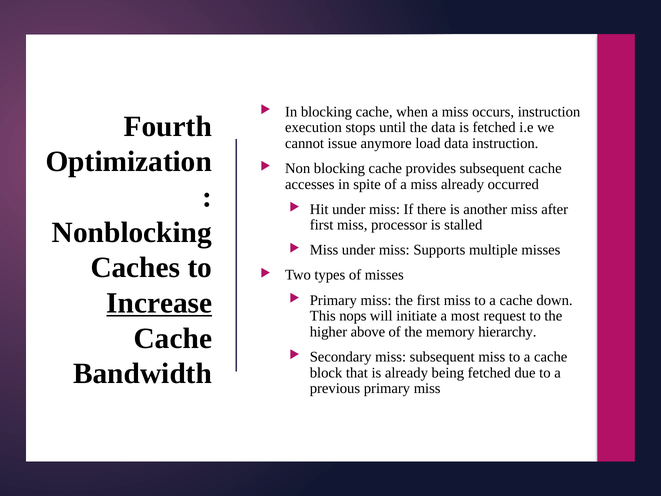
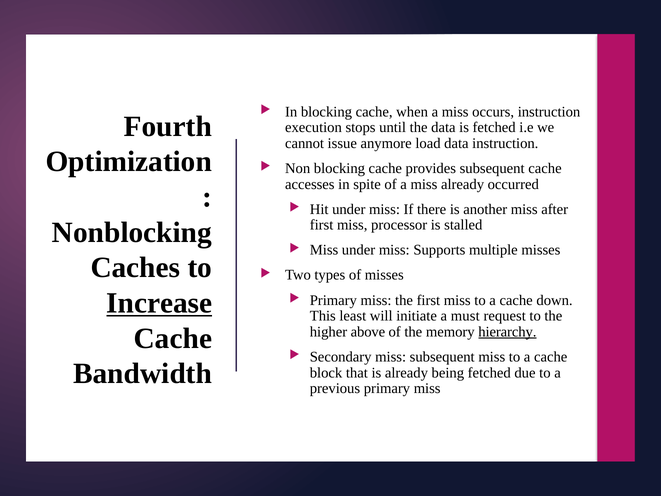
nops: nops -> least
most: most -> must
hierarchy underline: none -> present
